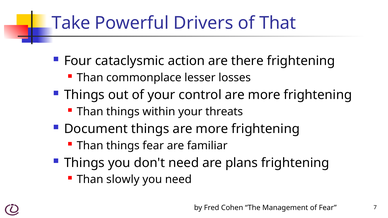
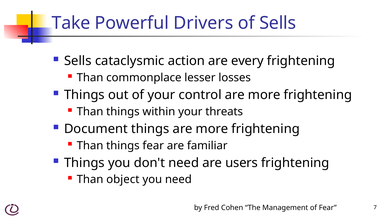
of That: That -> Sells
Four at (78, 61): Four -> Sells
there: there -> every
plans: plans -> users
slowly: slowly -> object
